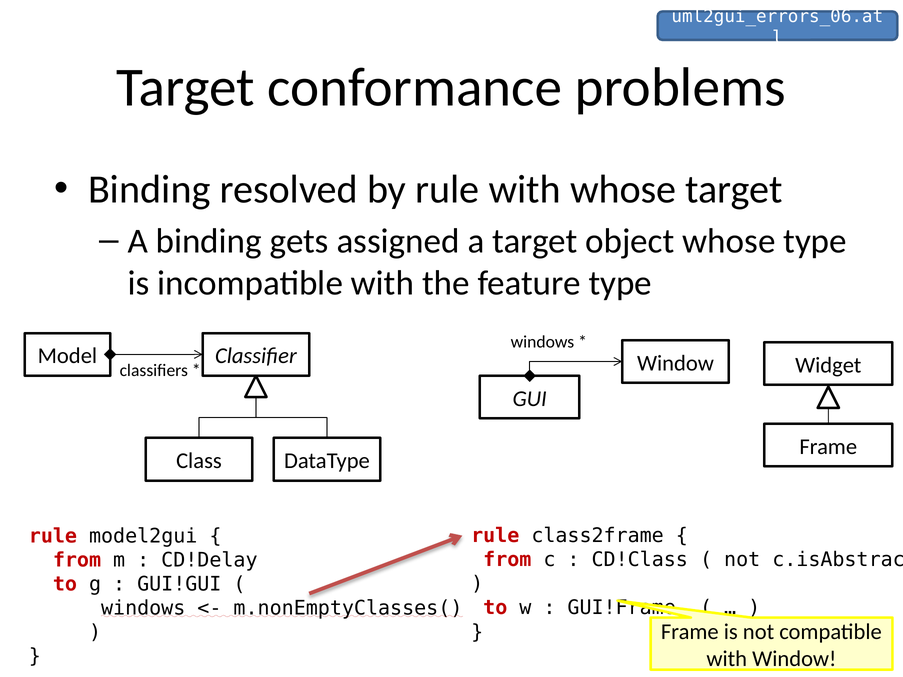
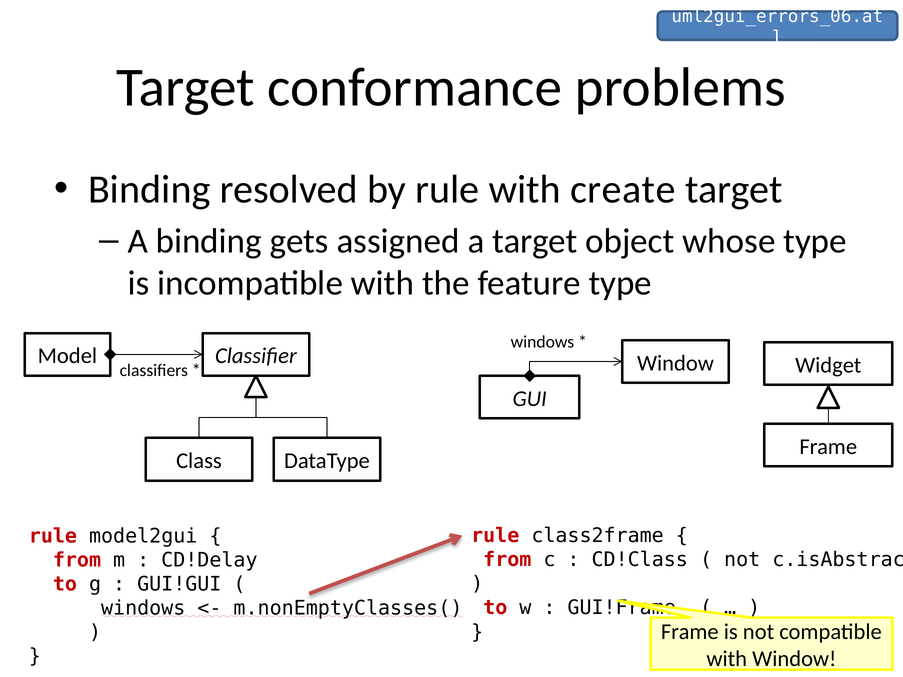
with whose: whose -> create
